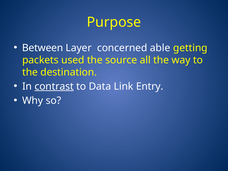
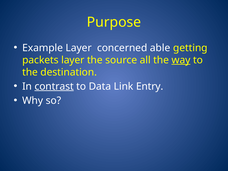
Between: Between -> Example
packets used: used -> layer
way underline: none -> present
